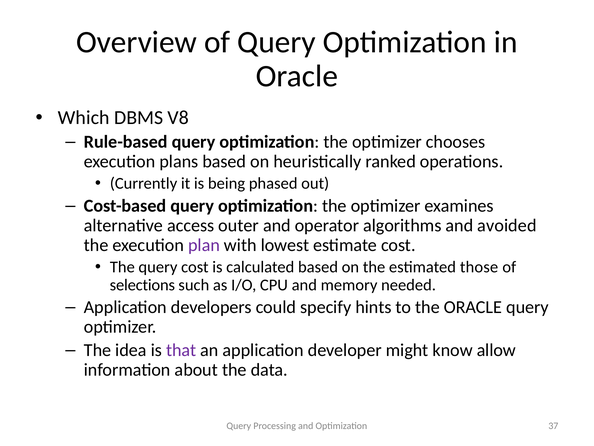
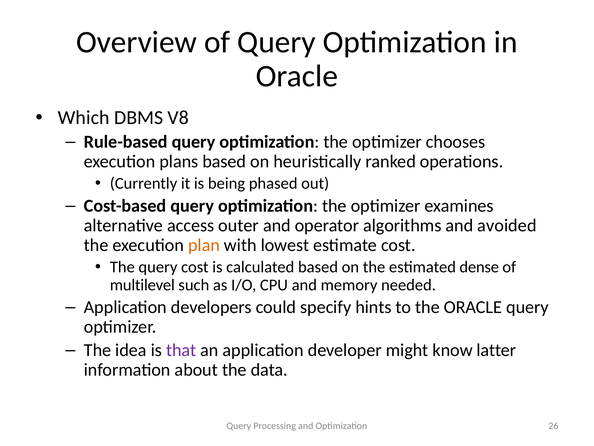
plan colour: purple -> orange
those: those -> dense
selections: selections -> multilevel
allow: allow -> latter
37: 37 -> 26
